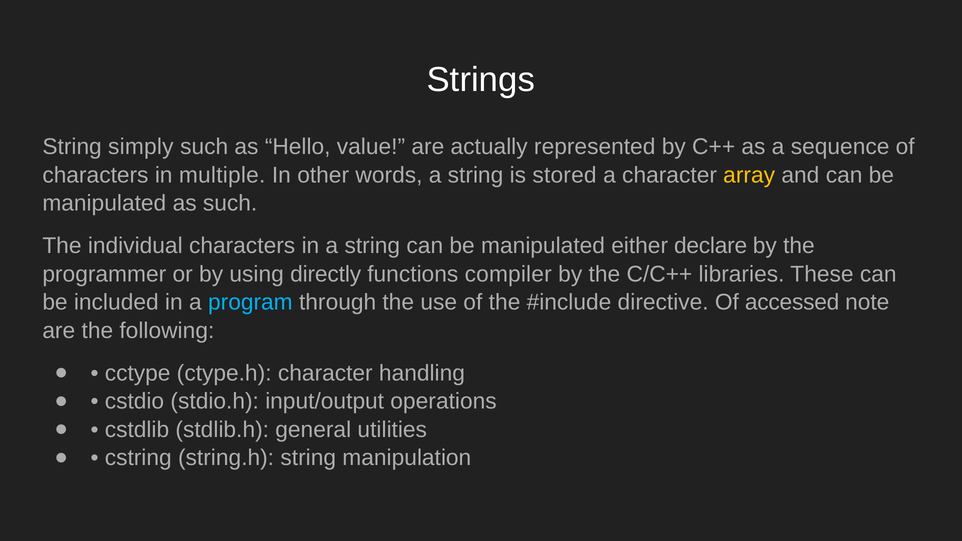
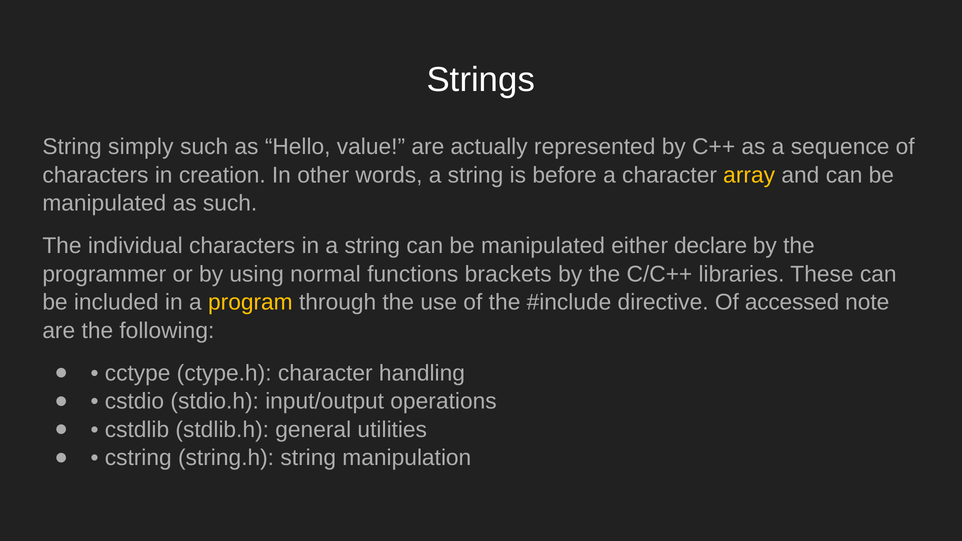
multiple: multiple -> creation
stored: stored -> before
directly: directly -> normal
compiler: compiler -> brackets
program colour: light blue -> yellow
